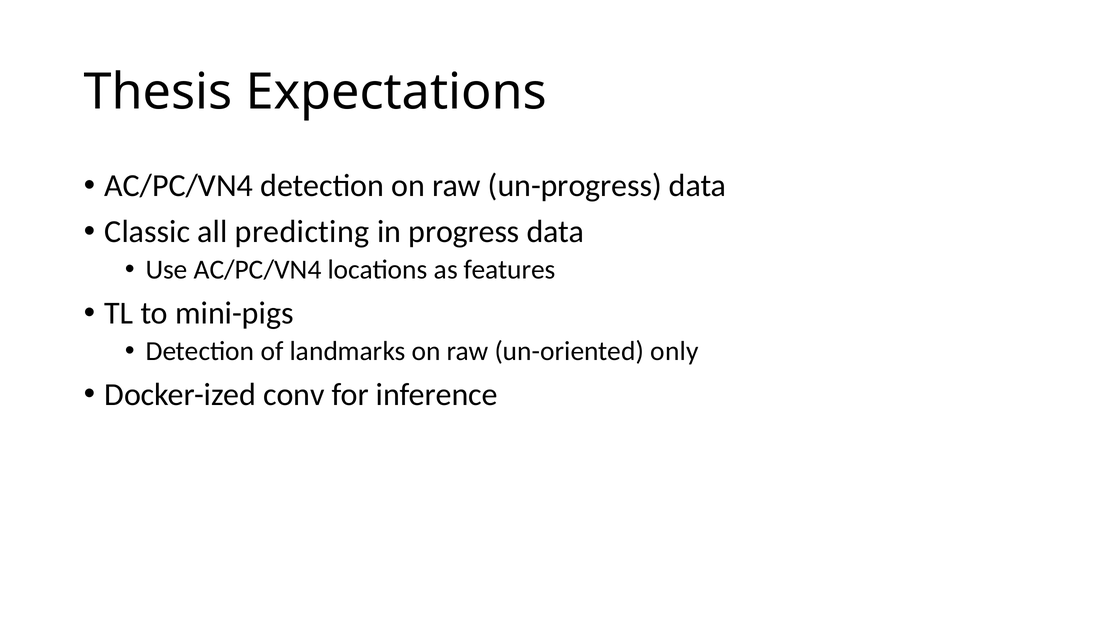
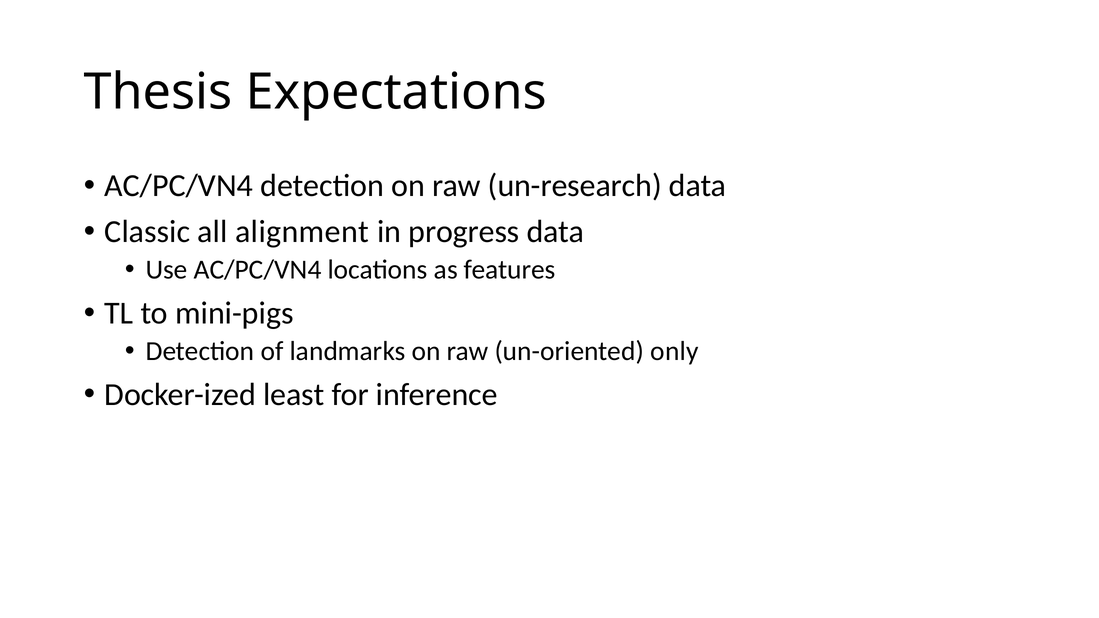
un-progress: un-progress -> un-research
predicting: predicting -> alignment
conv: conv -> least
